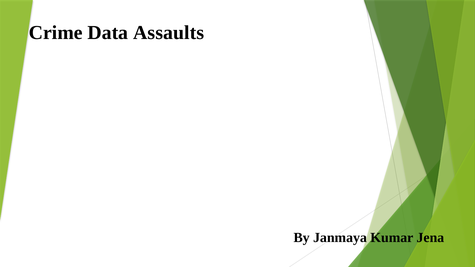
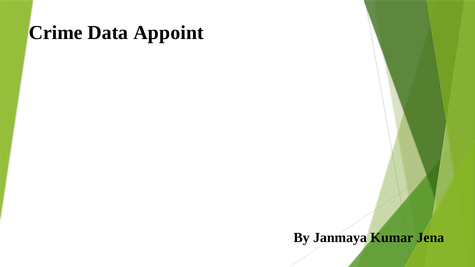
Assaults: Assaults -> Appoint
